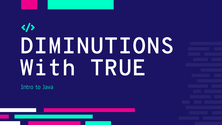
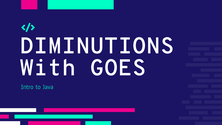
TRUE: TRUE -> GOES
